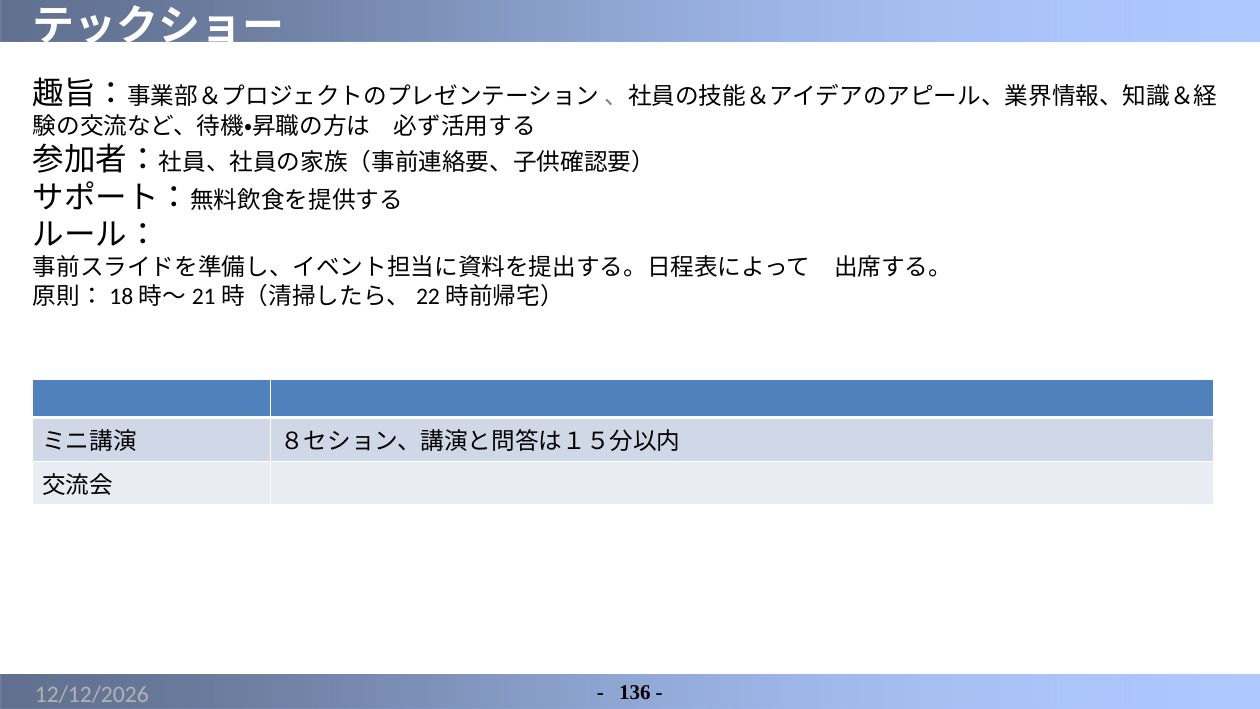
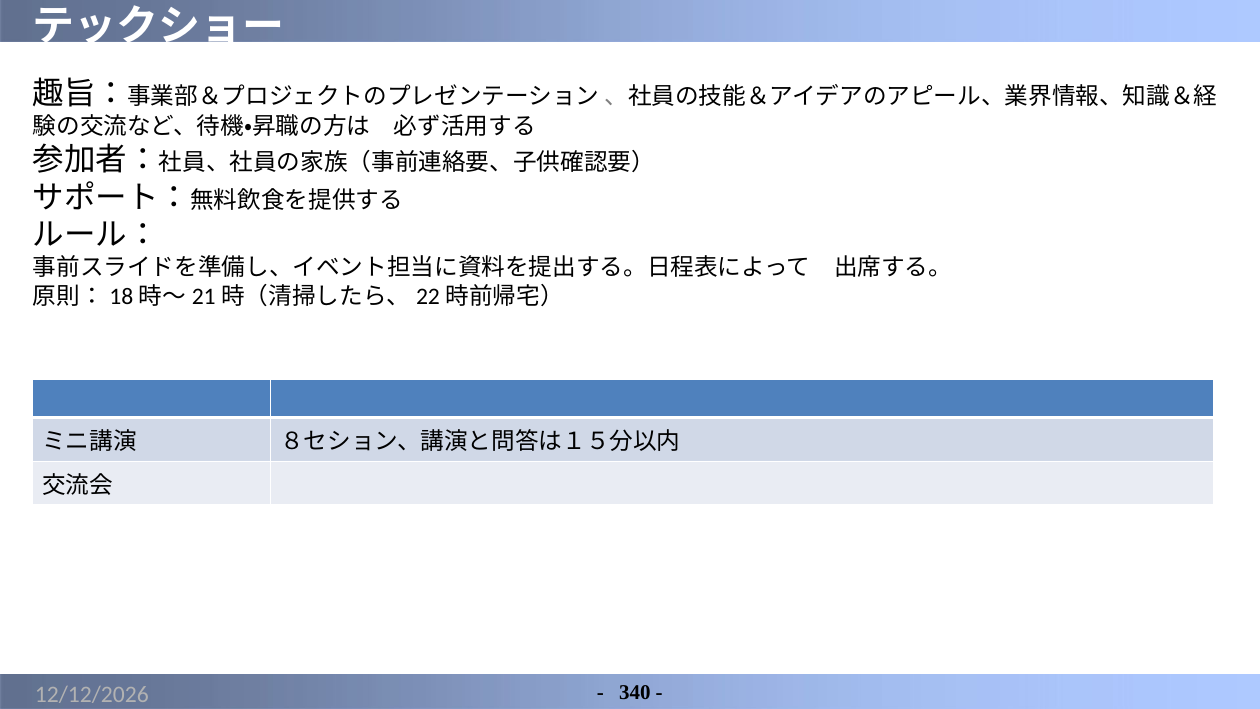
136: 136 -> 340
